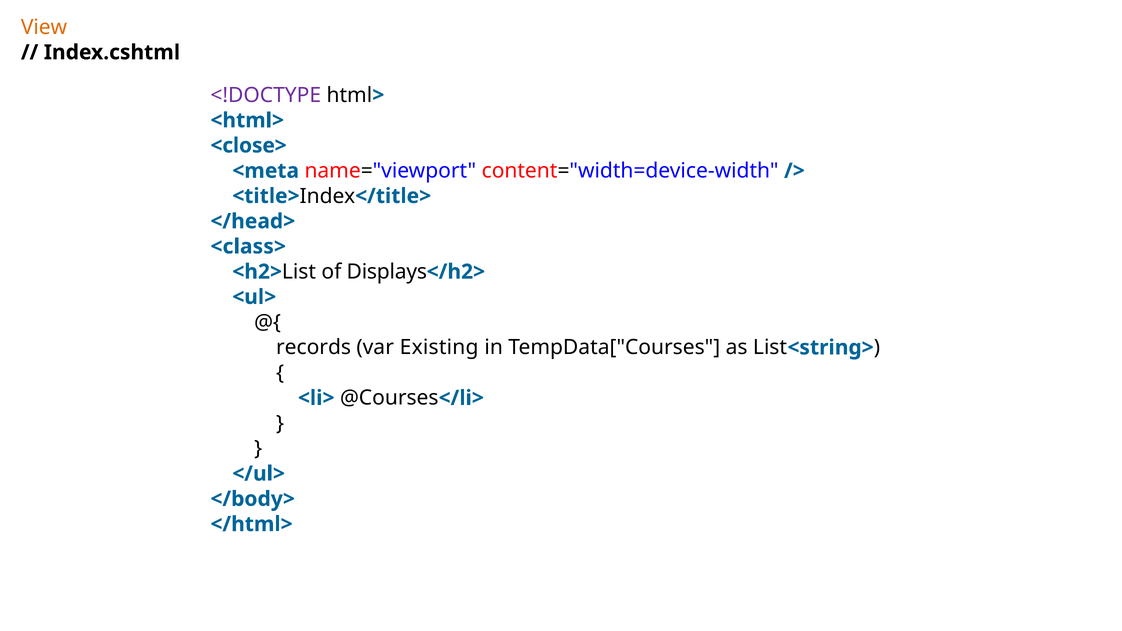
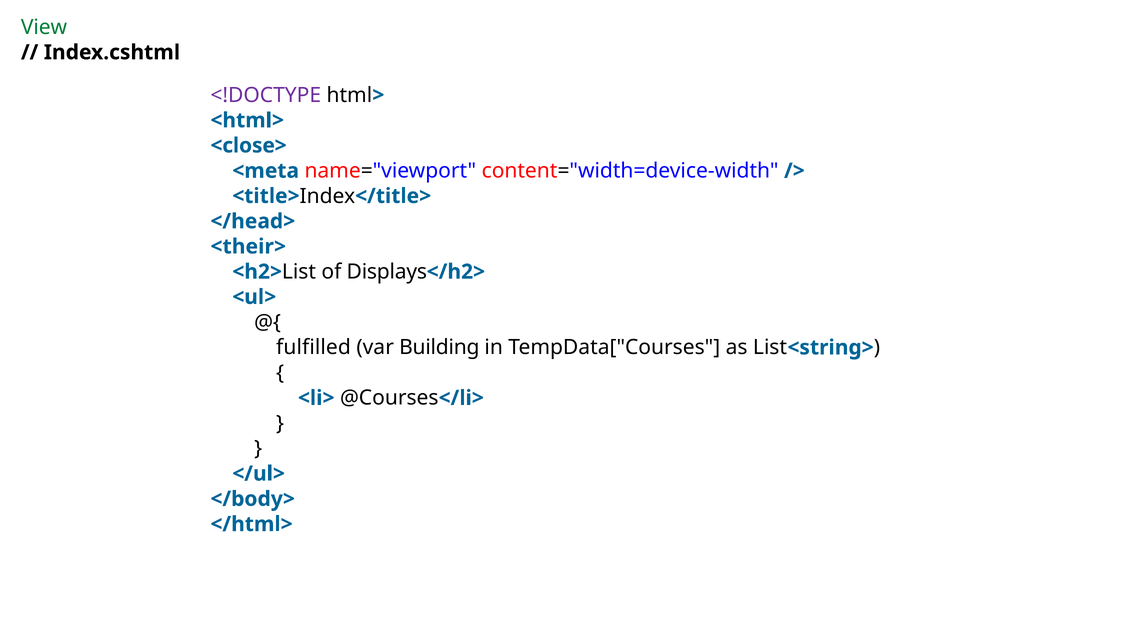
View colour: orange -> green
<class>: <class> -> <their>
records: records -> fulfilled
Existing: Existing -> Building
